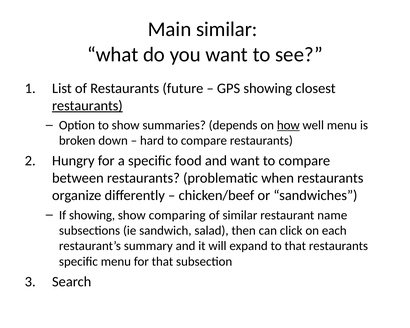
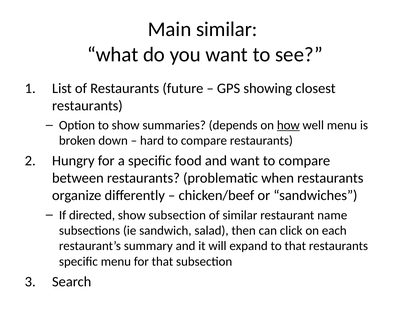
restaurants at (87, 106) underline: present -> none
If showing: showing -> directed
show comparing: comparing -> subsection
